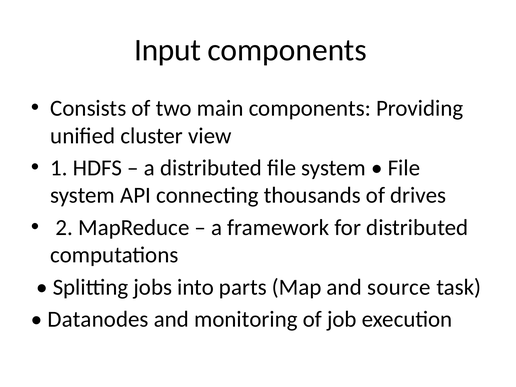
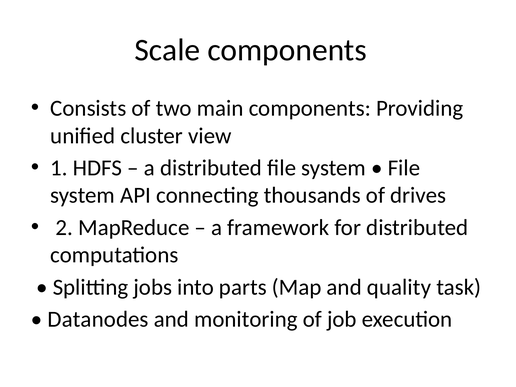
Input: Input -> Scale
source: source -> quality
